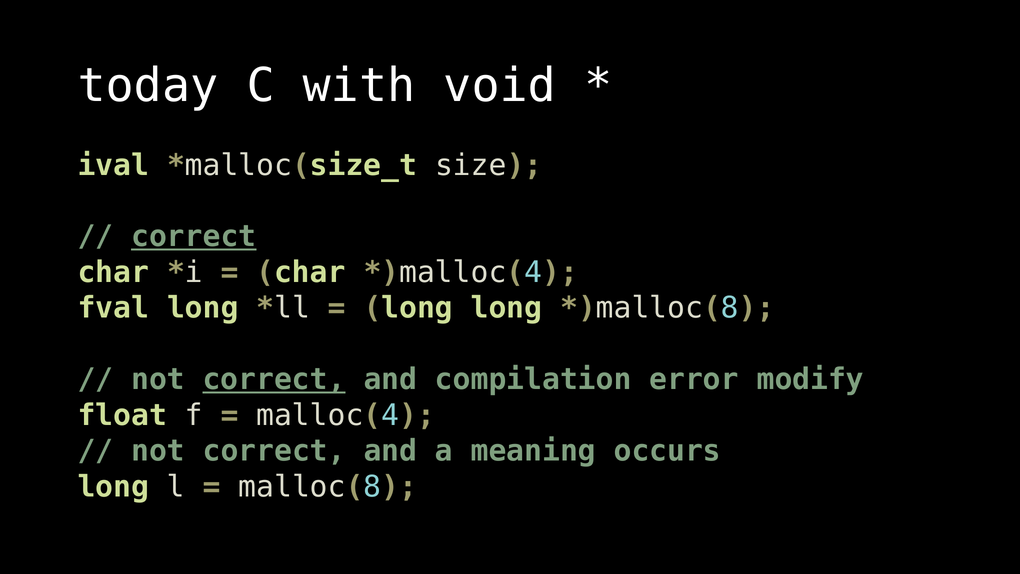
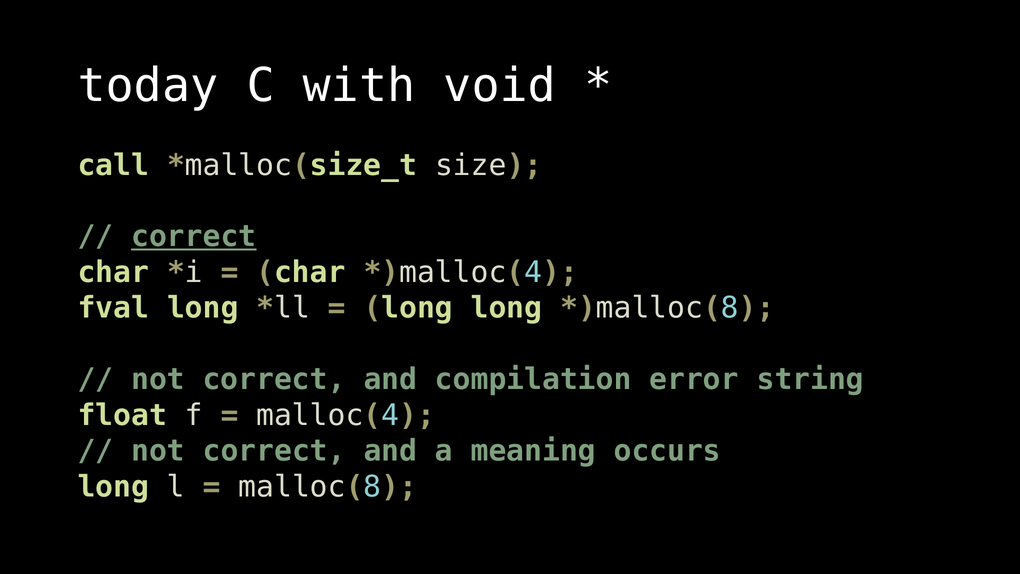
ival: ival -> call
correct at (274, 379) underline: present -> none
modify: modify -> string
